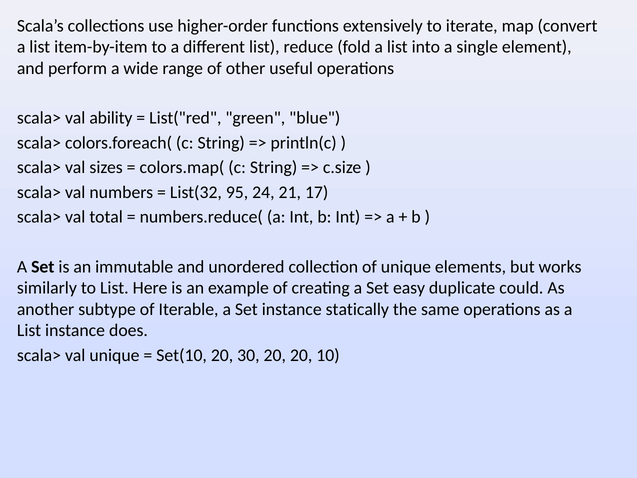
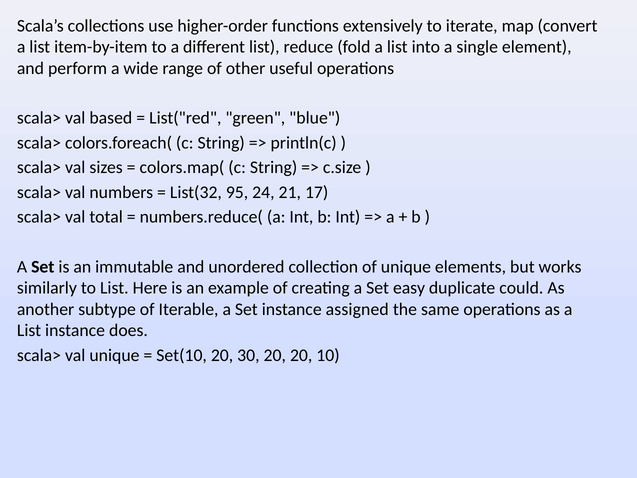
ability: ability -> based
statically: statically -> assigned
